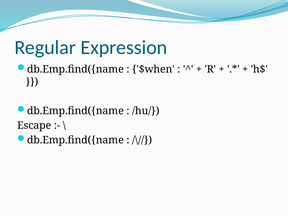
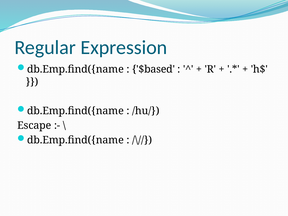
$when: $when -> $based
